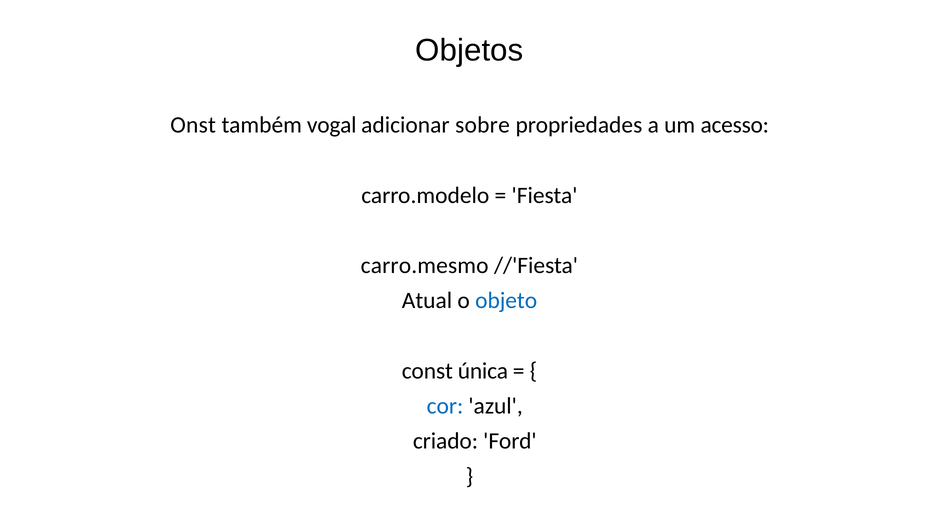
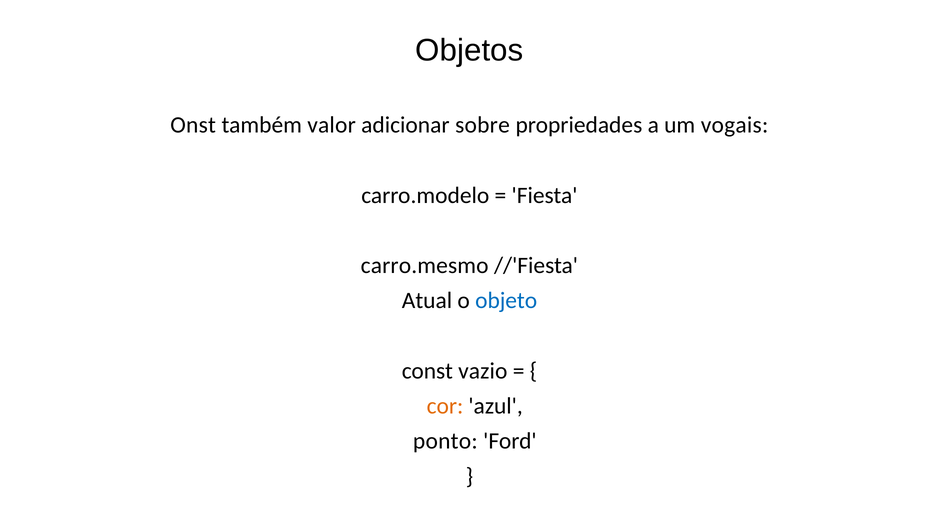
vogal: vogal -> valor
acesso: acesso -> vogais
única: única -> vazio
cor colour: blue -> orange
criado: criado -> ponto
